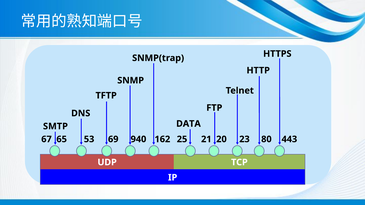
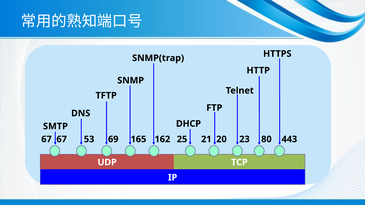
DATA: DATA -> DHCP
67 65: 65 -> 67
940: 940 -> 165
